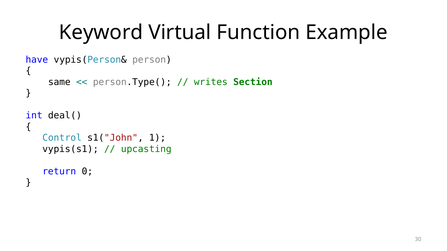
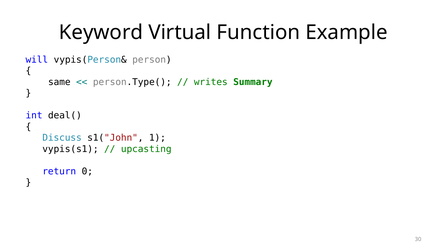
have: have -> will
Section: Section -> Summary
Control: Control -> Discuss
